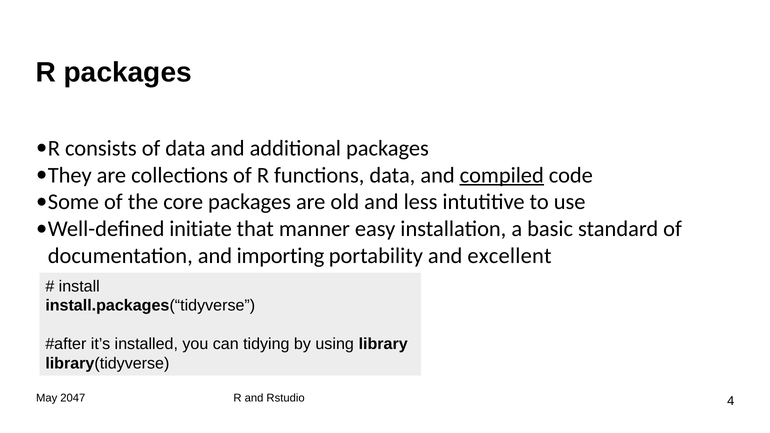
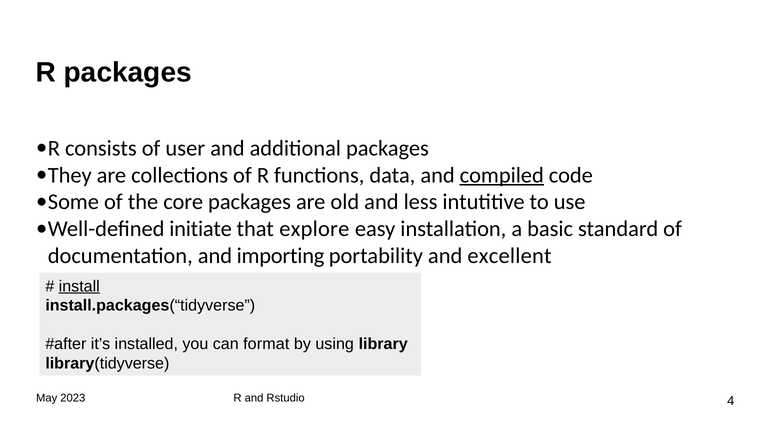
of data: data -> user
manner: manner -> explore
install underline: none -> present
tidying: tidying -> format
2047: 2047 -> 2023
